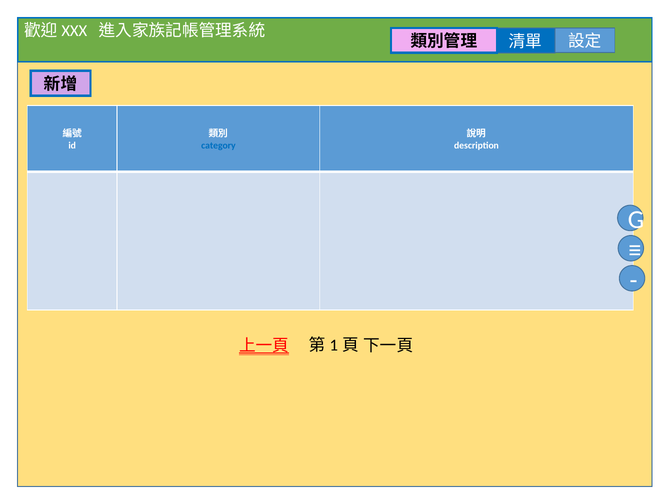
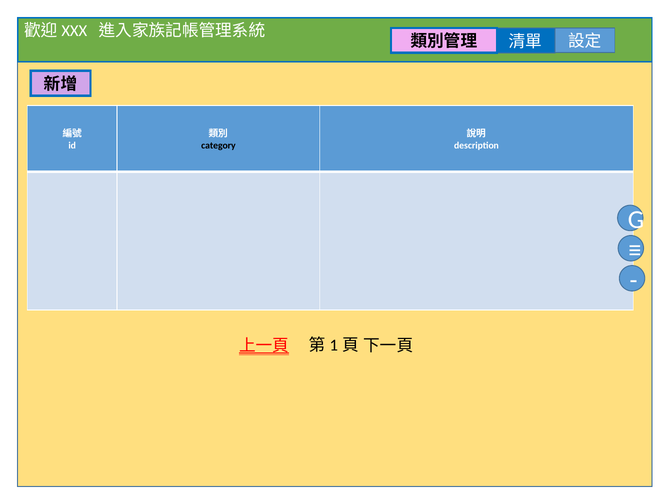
category colour: blue -> black
